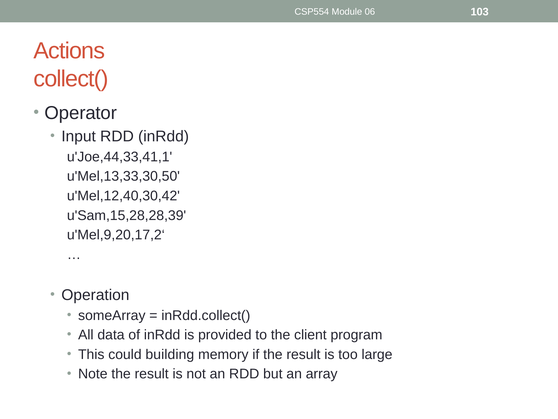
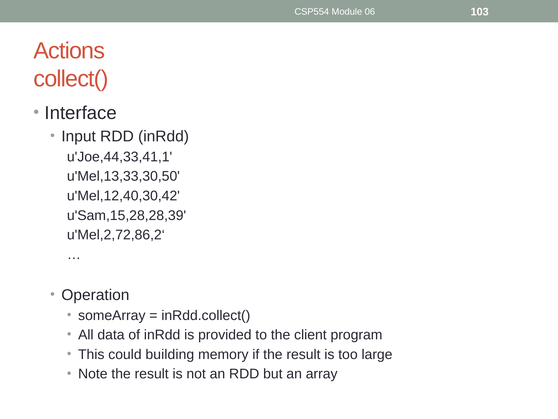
Operator: Operator -> Interface
u'Mel,9,20,17,2‘: u'Mel,9,20,17,2‘ -> u'Mel,2,72,86,2‘
